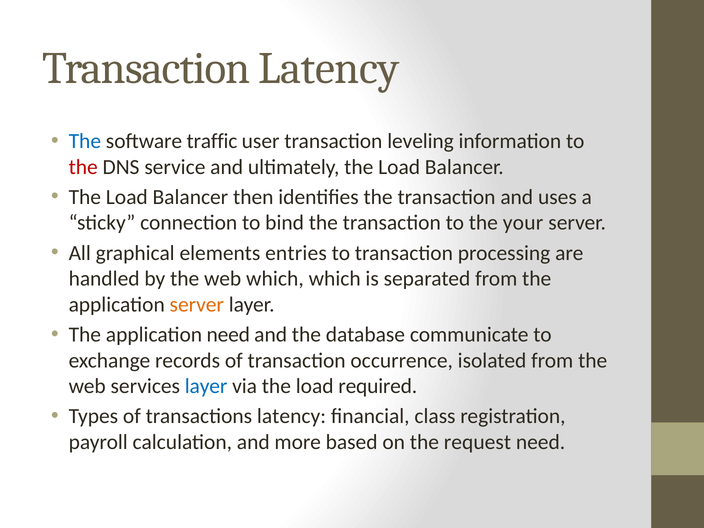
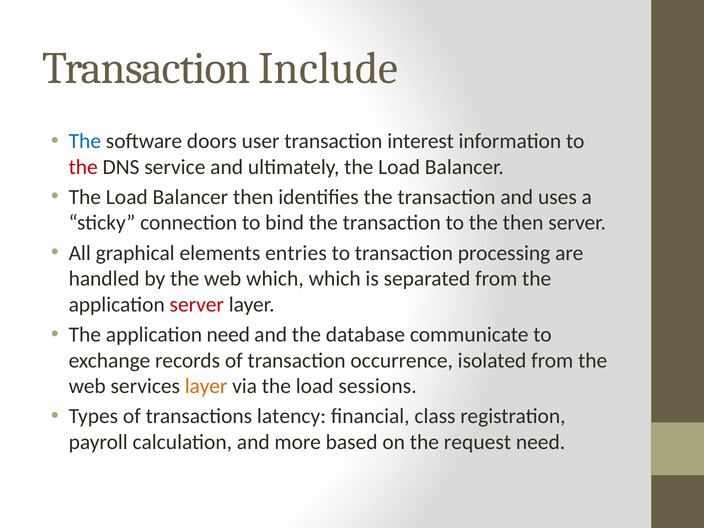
Transaction Latency: Latency -> Include
traffic: traffic -> doors
leveling: leveling -> interest
the your: your -> then
server at (197, 305) colour: orange -> red
layer at (206, 386) colour: blue -> orange
required: required -> sessions
